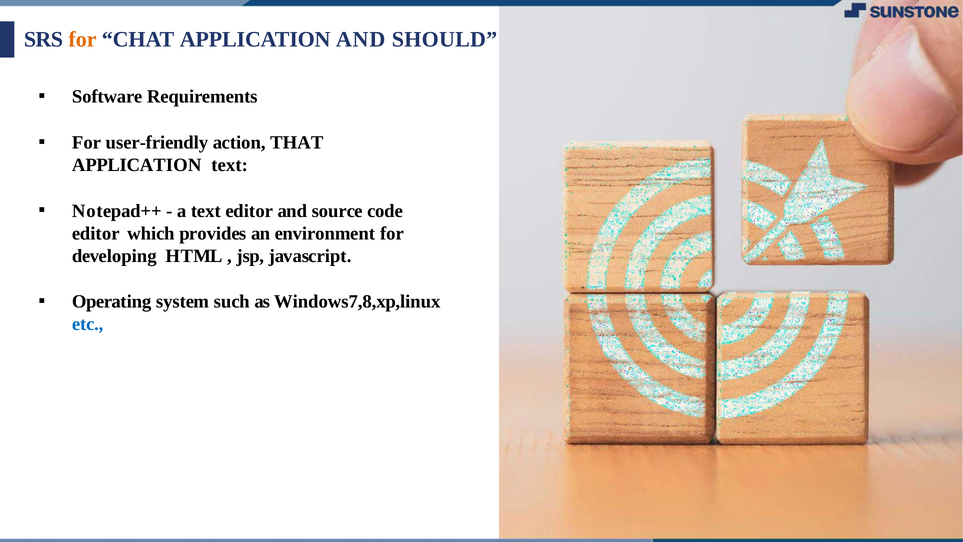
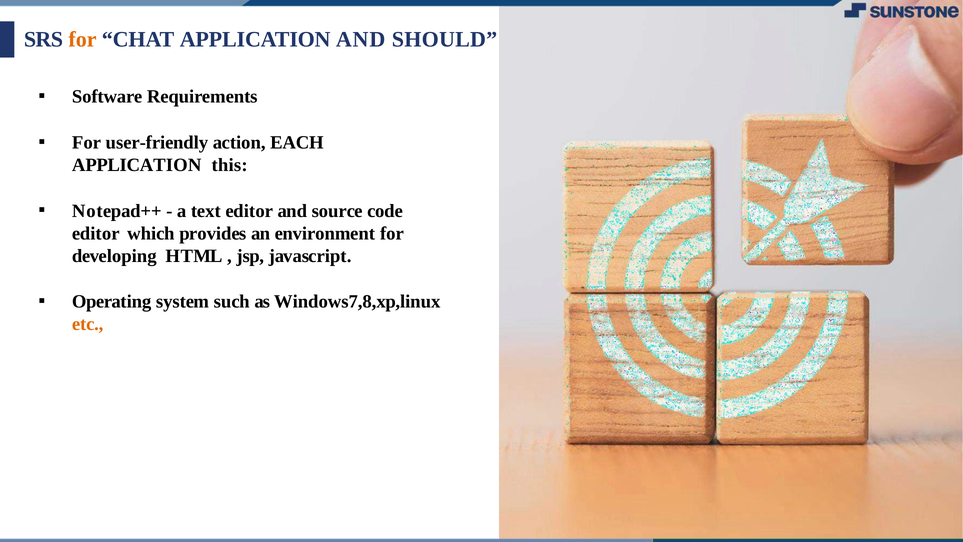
THAT: THAT -> EACH
APPLICATION text: text -> this
etc colour: blue -> orange
